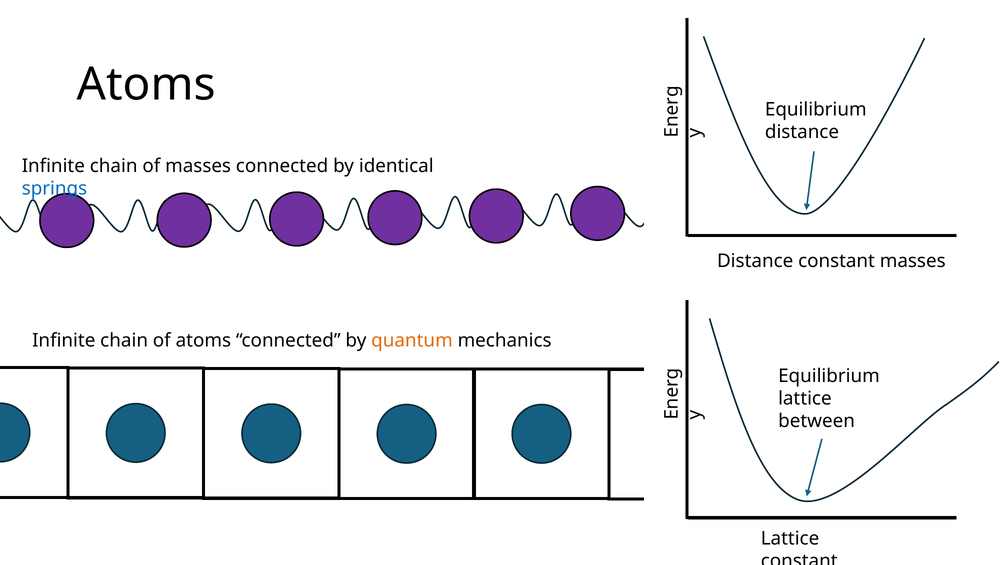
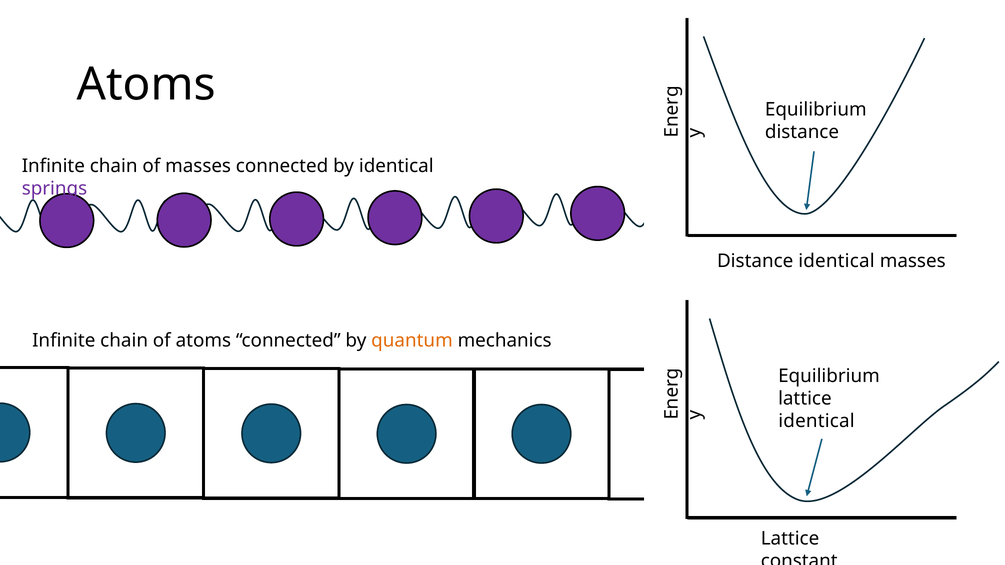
springs colour: blue -> purple
Distance constant: constant -> identical
between at (817, 421): between -> identical
